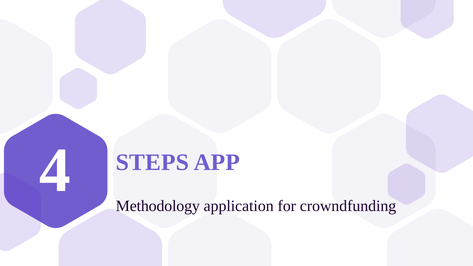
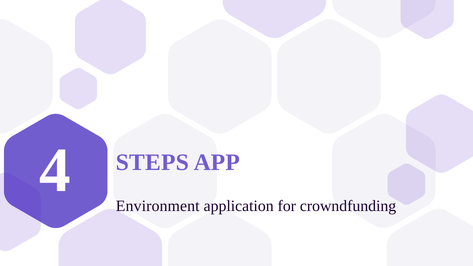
Methodology: Methodology -> Environment
